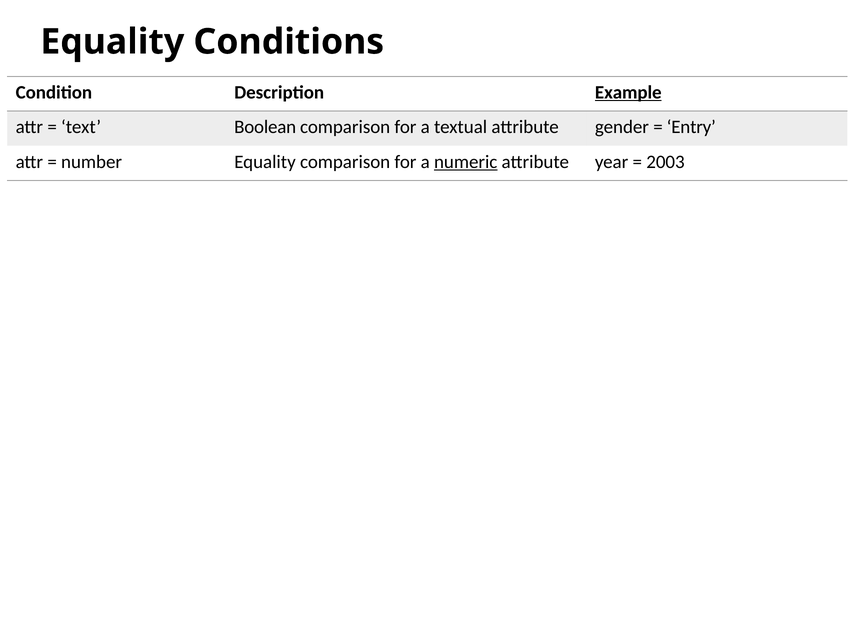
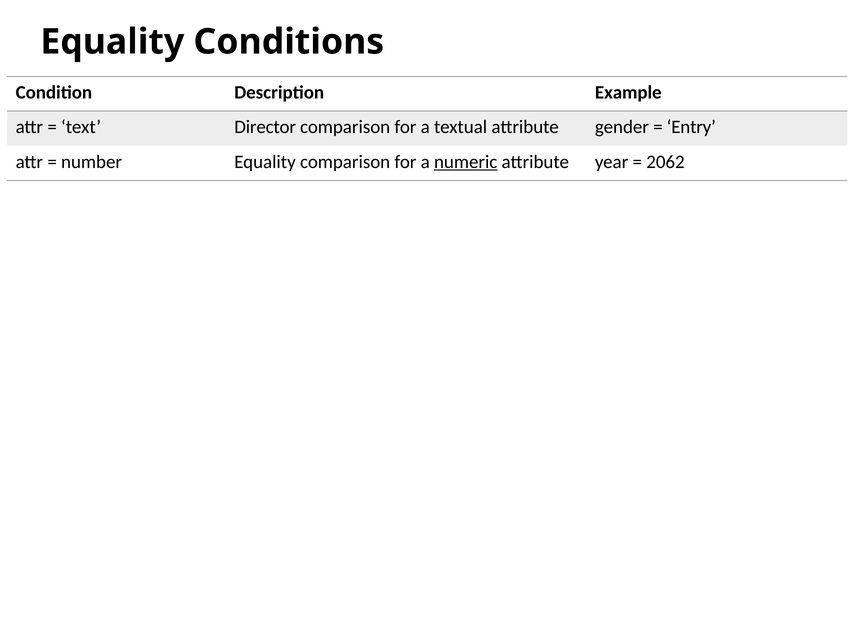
Example underline: present -> none
Boolean: Boolean -> Director
2003: 2003 -> 2062
